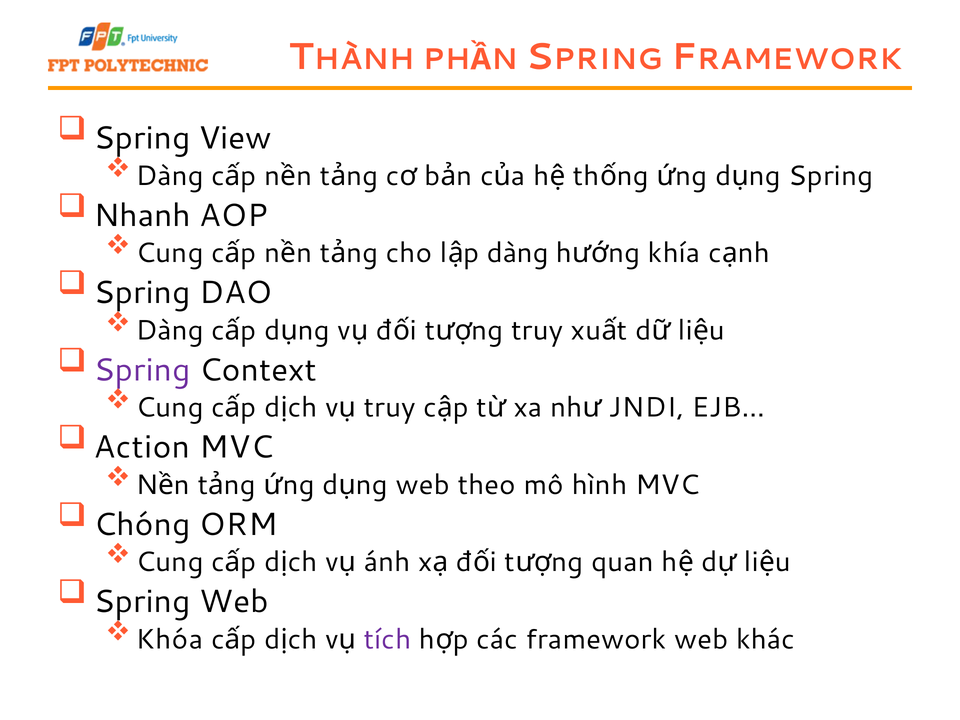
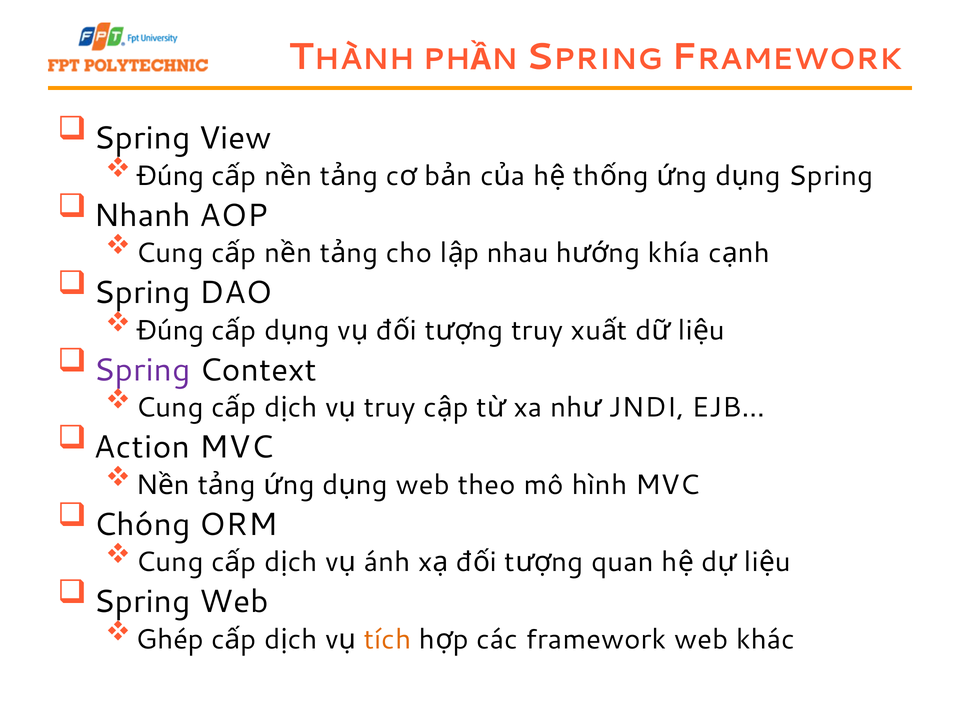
Dàng at (170, 176): Dàng -> Đúng
dàng at (518, 253): dàng -> nhau
Dàng at (170, 330): Dàng -> Đúng
Khóa: Khóa -> Ghép
tích colour: purple -> orange
